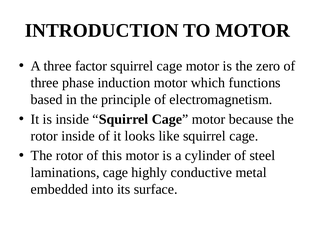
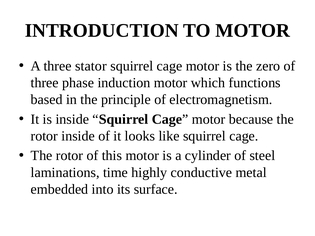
factor: factor -> stator
laminations cage: cage -> time
